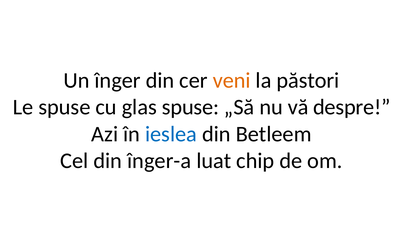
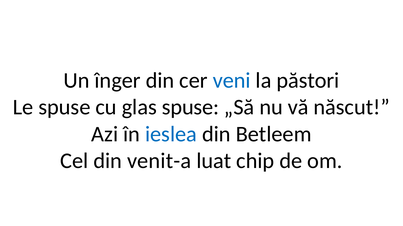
veni colour: orange -> blue
despre: despre -> născut
înger-a: înger-a -> venit-a
